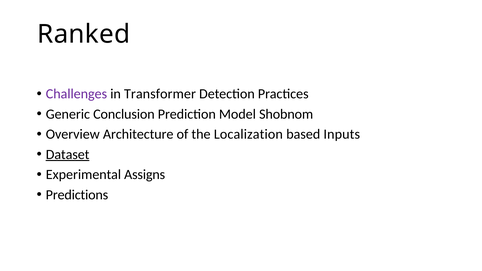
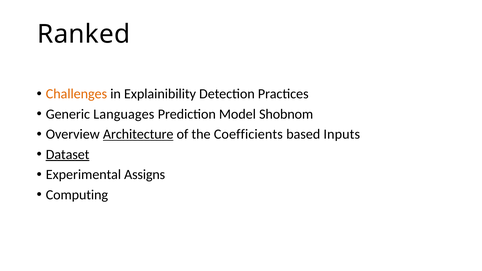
Challenges colour: purple -> orange
Transformer: Transformer -> Explainibility
Conclusion: Conclusion -> Languages
Architecture underline: none -> present
Localization: Localization -> Coefficients
Predictions: Predictions -> Computing
